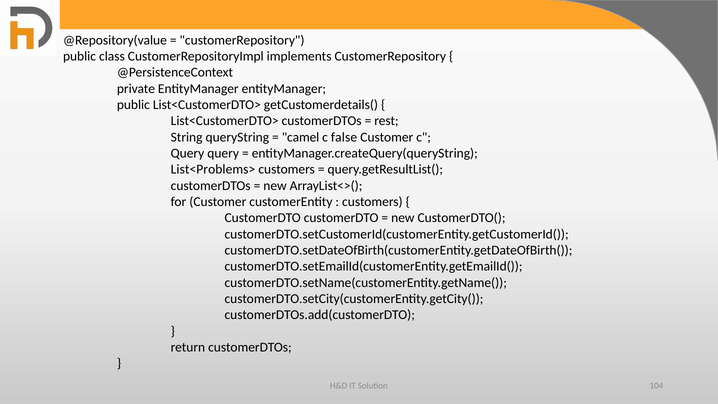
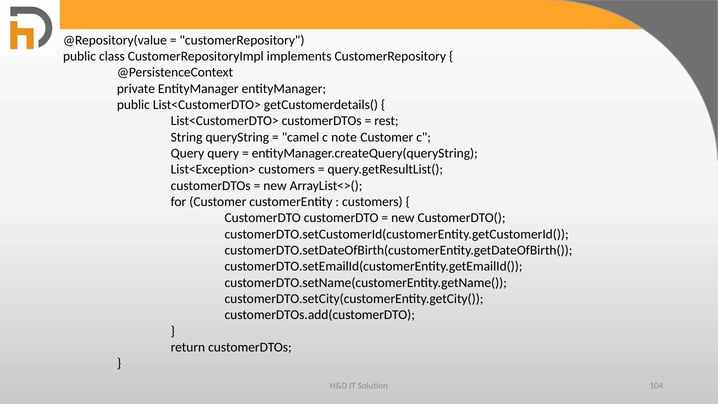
false: false -> note
List<Problems>: List<Problems> -> List<Exception>
